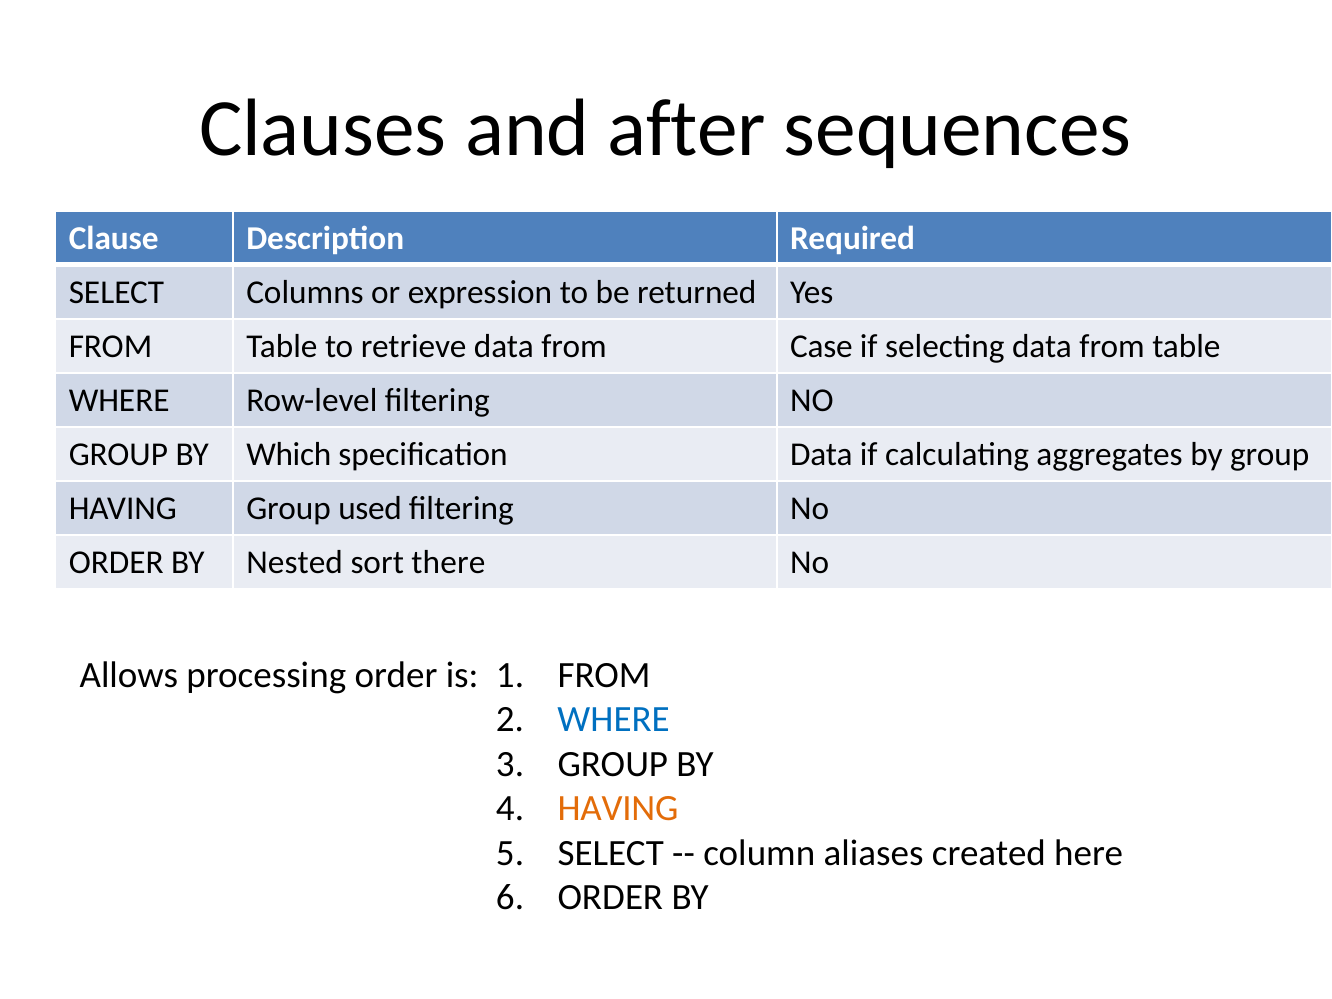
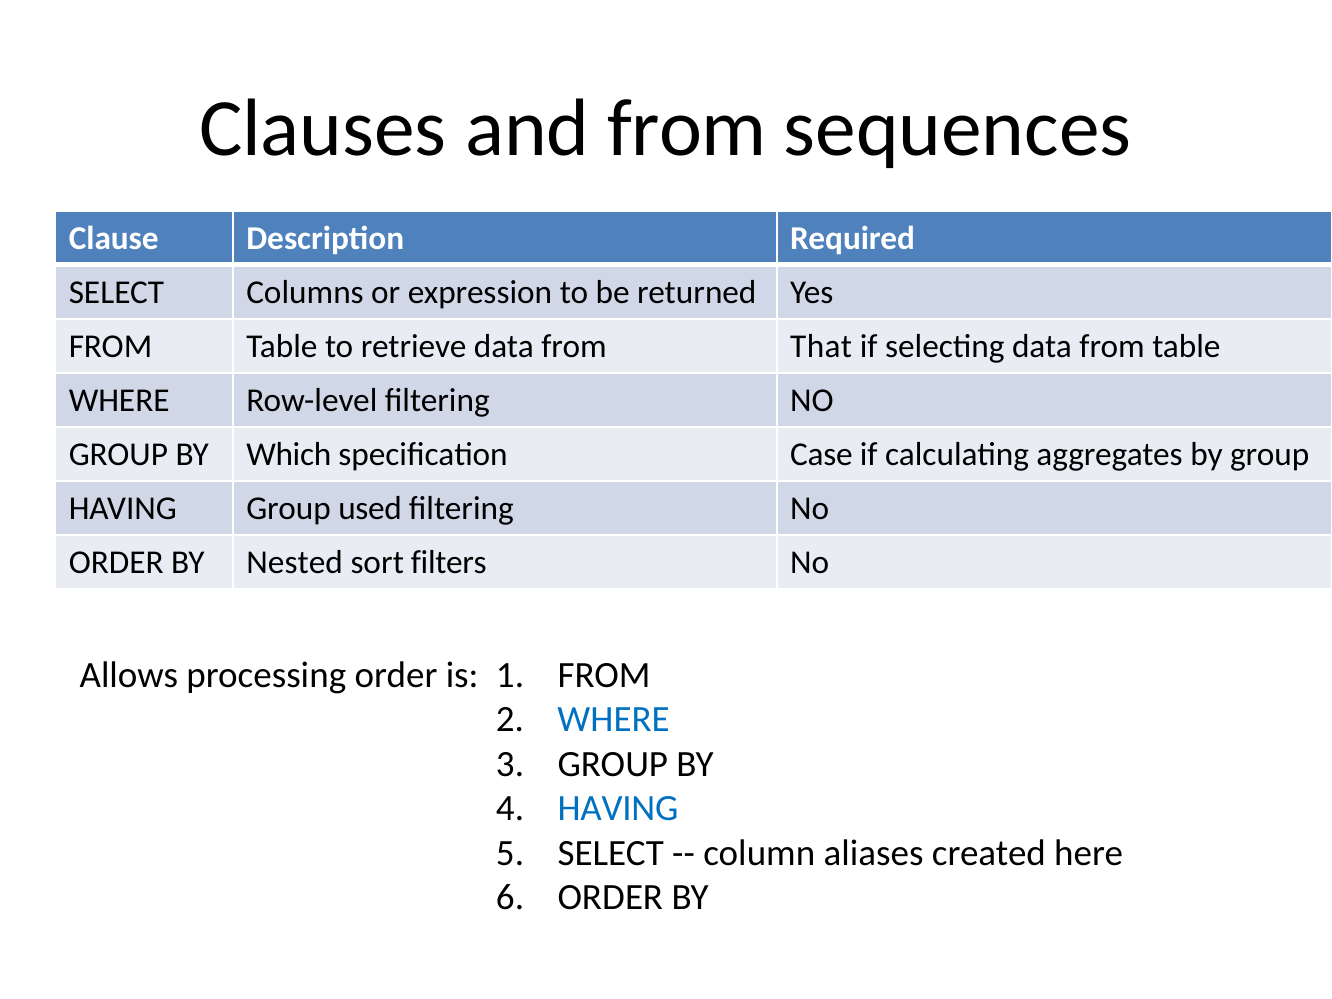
and after: after -> from
Case: Case -> That
specification Data: Data -> Case
there: there -> filters
HAVING at (618, 808) colour: orange -> blue
